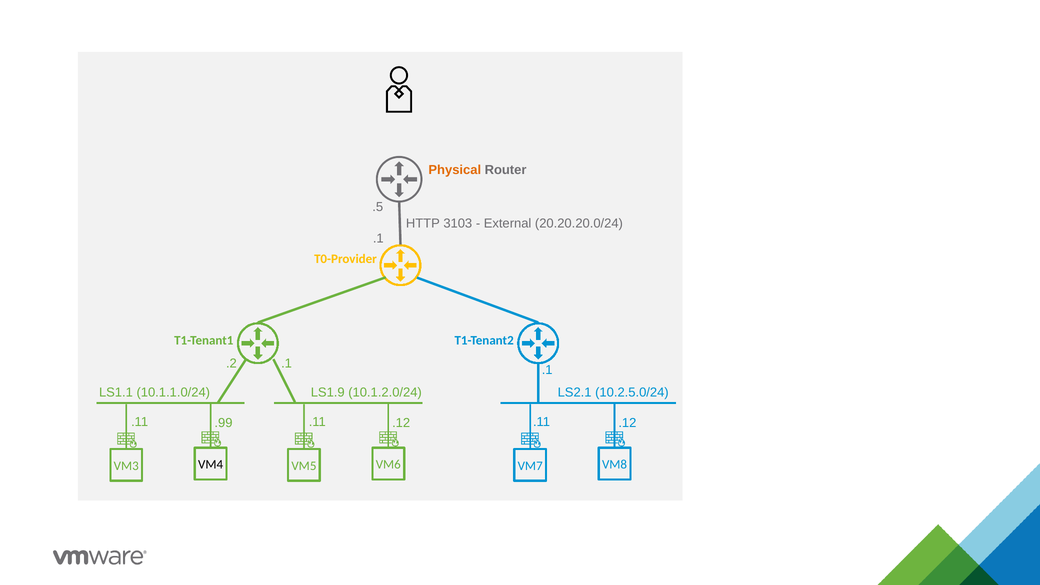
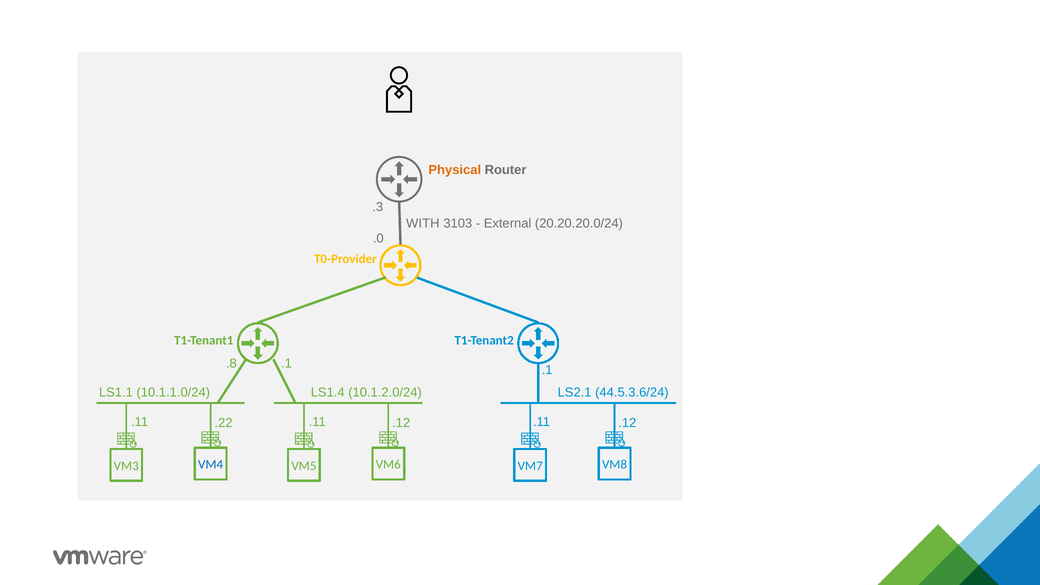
.5: .5 -> .3
HTTP: HTTP -> WITH
.1 at (378, 239): .1 -> .0
.2: .2 -> .8
LS1.9: LS1.9 -> LS1.4
10.2.5.0/24: 10.2.5.0/24 -> 44.5.3.6/24
.99: .99 -> .22
VM4 colour: black -> blue
